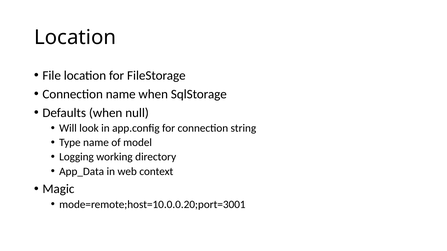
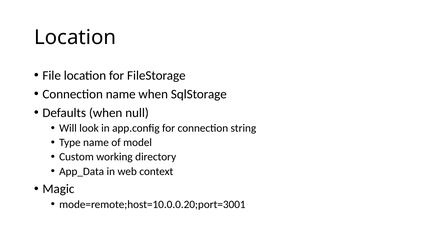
Logging: Logging -> Custom
